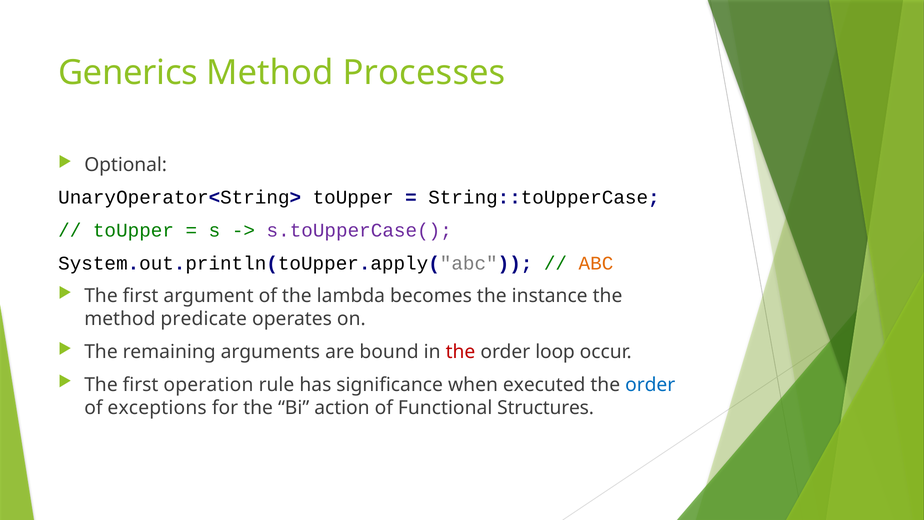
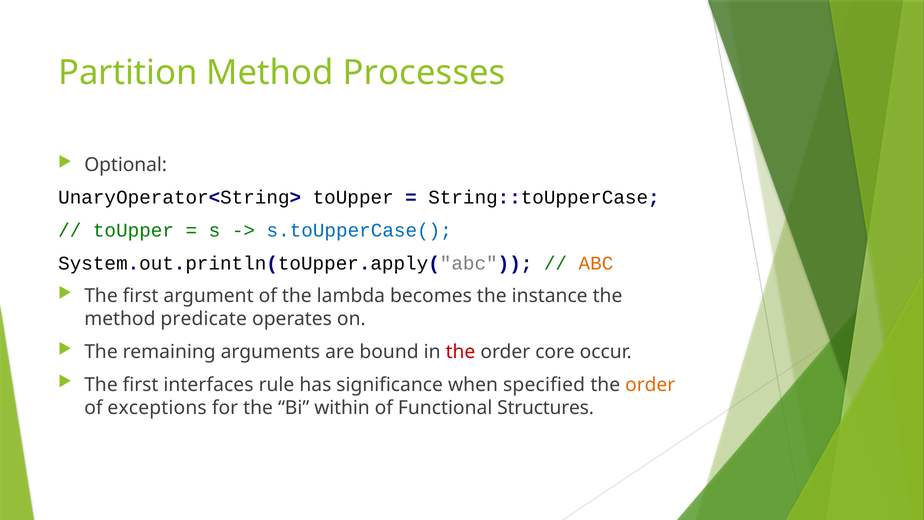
Generics: Generics -> Partition
s.toUpperCase( colour: purple -> blue
loop: loop -> core
operation: operation -> interfaces
executed: executed -> specified
order at (650, 384) colour: blue -> orange
action: action -> within
